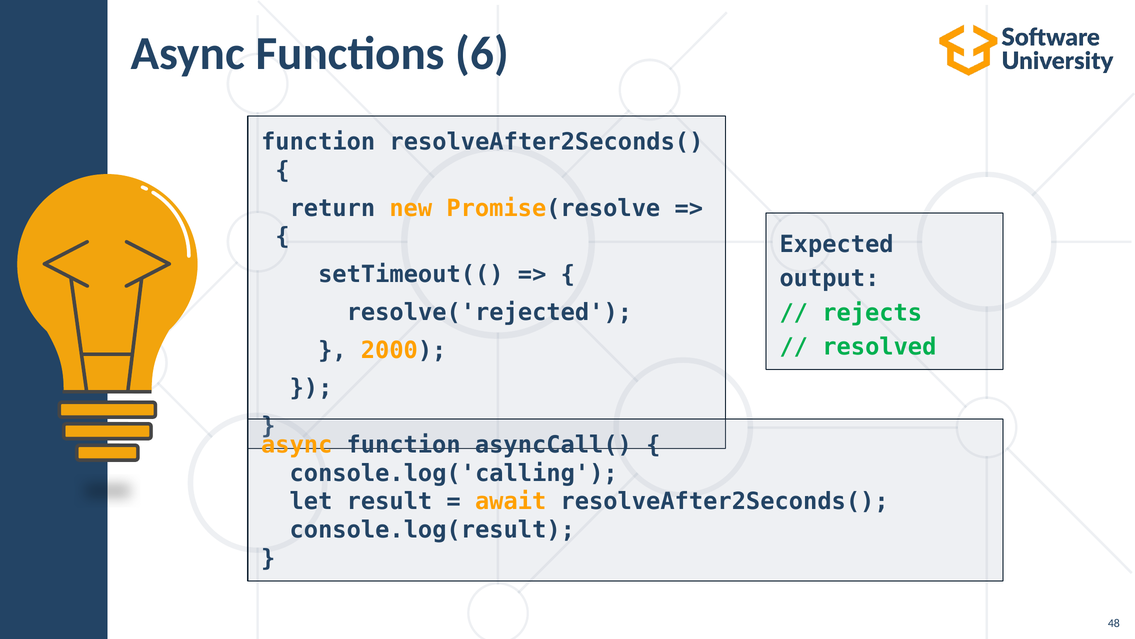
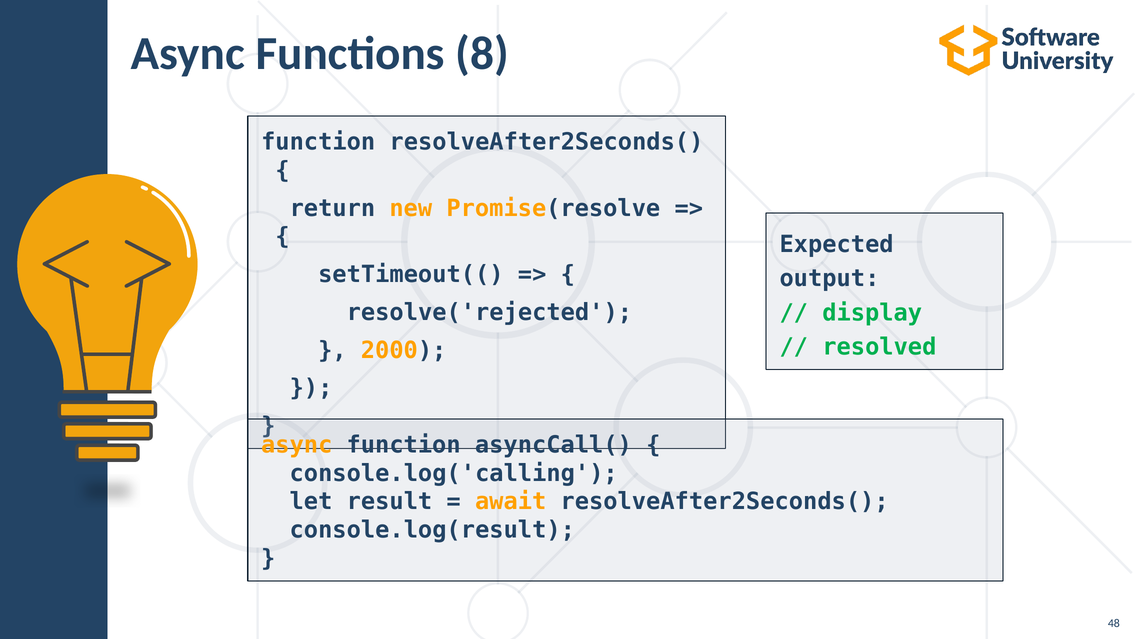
6: 6 -> 8
rejects: rejects -> display
